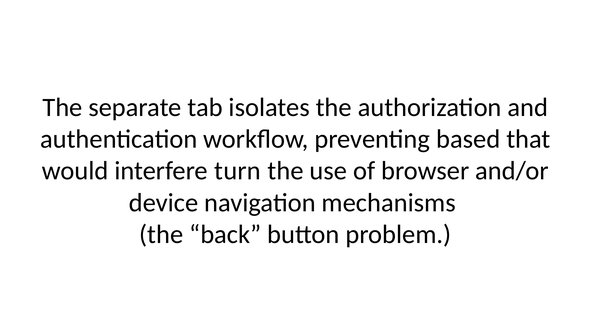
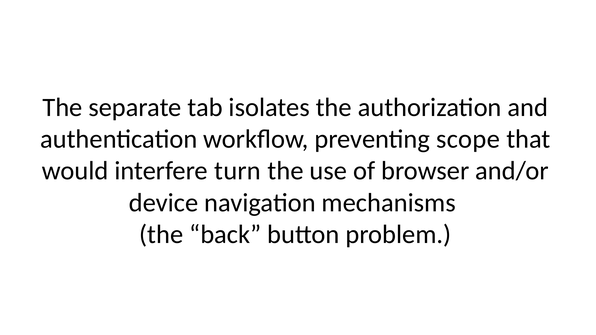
based: based -> scope
